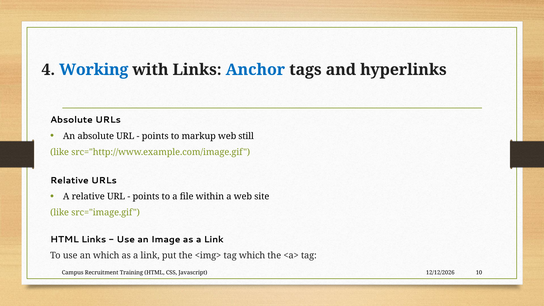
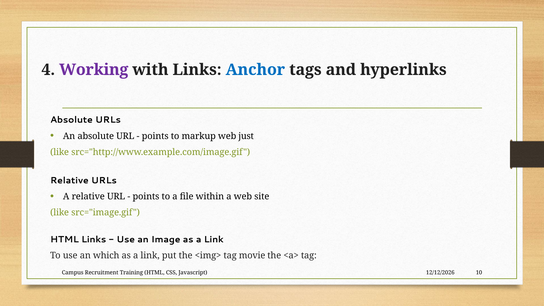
Working colour: blue -> purple
still: still -> just
tag which: which -> movie
